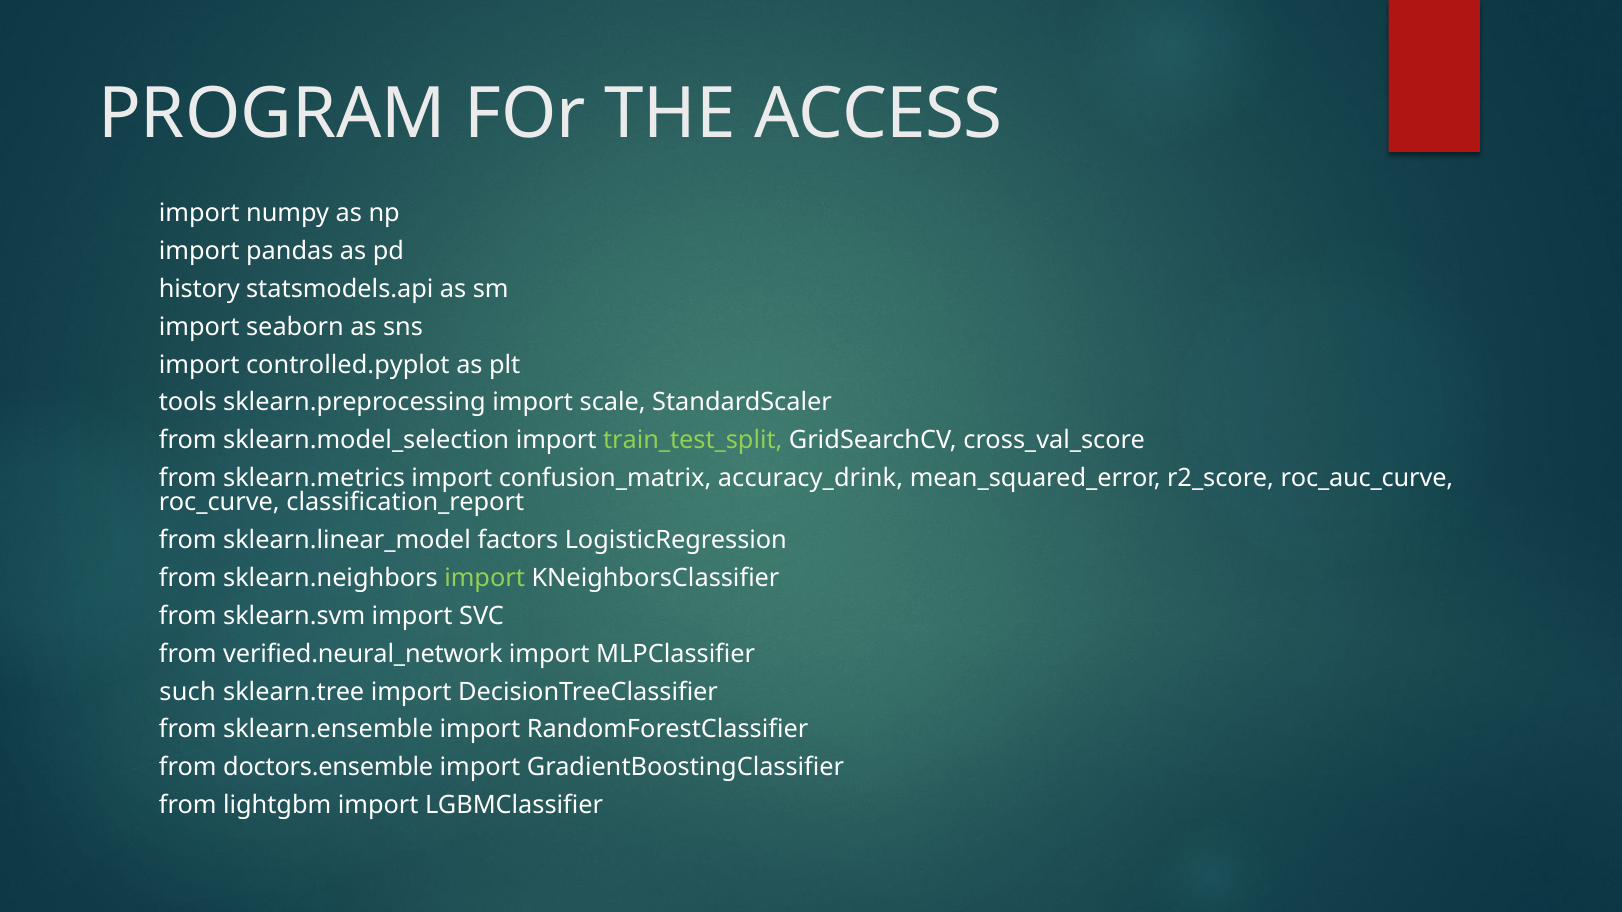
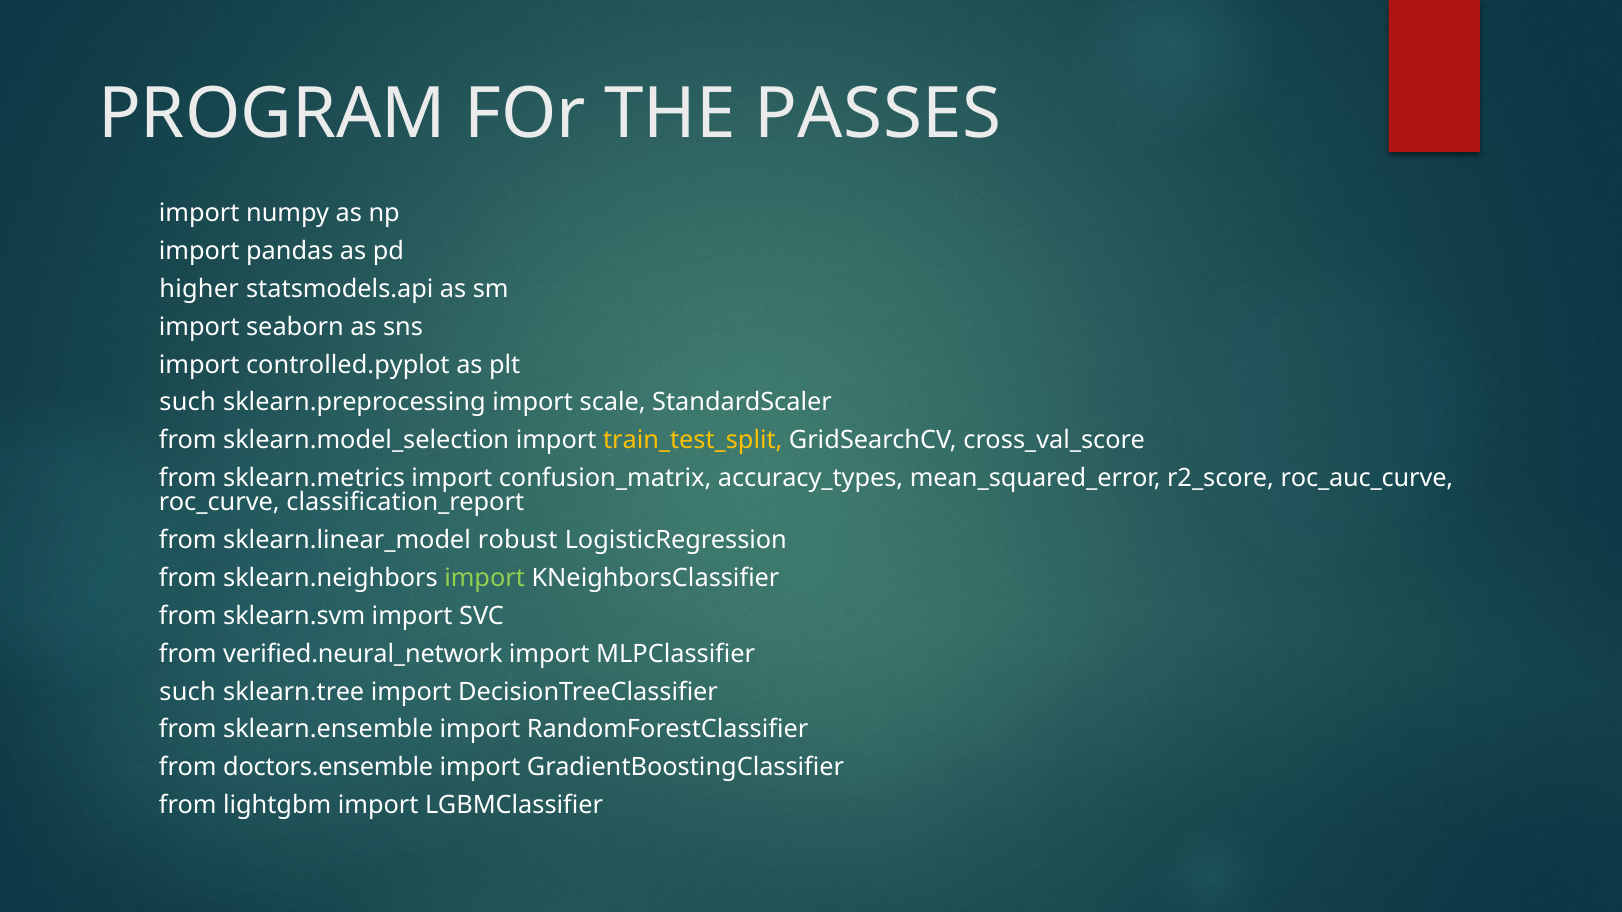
ACCESS: ACCESS -> PASSES
history: history -> higher
tools at (188, 403): tools -> such
train_test_split colour: light green -> yellow
accuracy_drink: accuracy_drink -> accuracy_types
factors: factors -> robust
